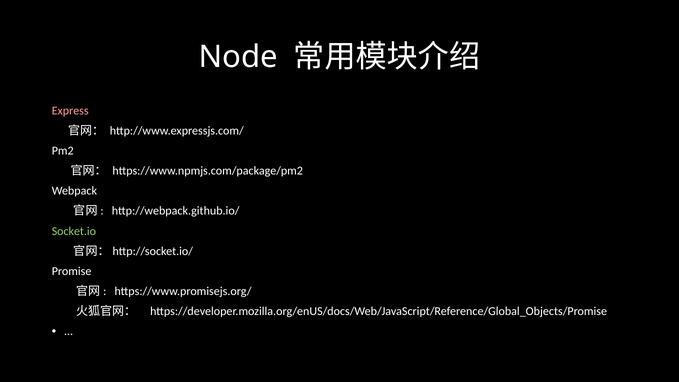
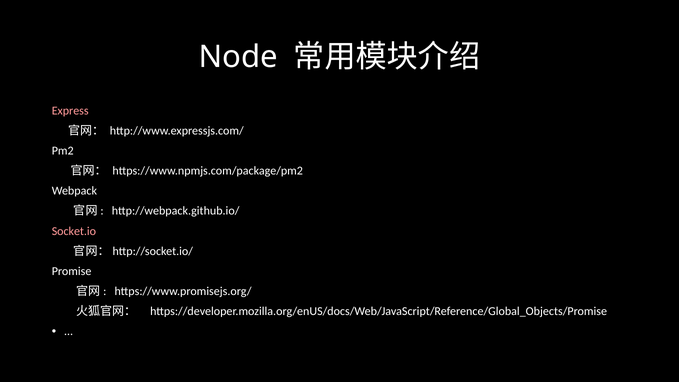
Socket.io colour: light green -> pink
